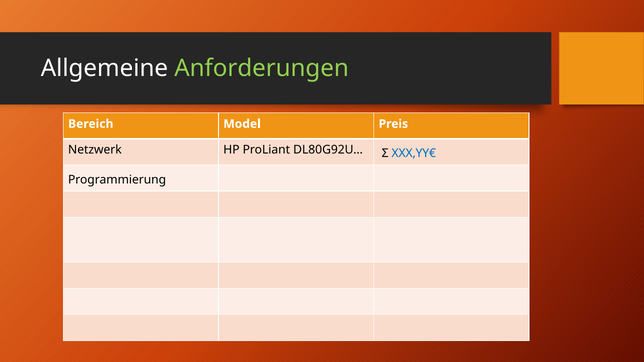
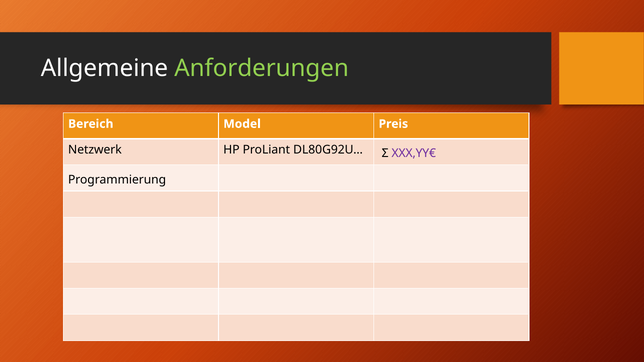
XXX,YY€ colour: blue -> purple
